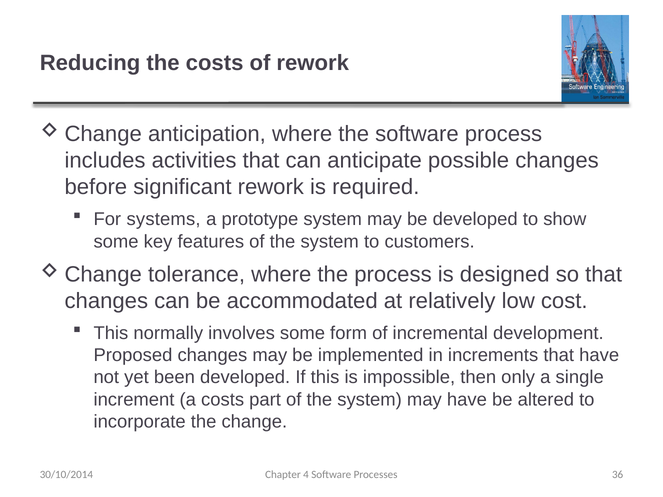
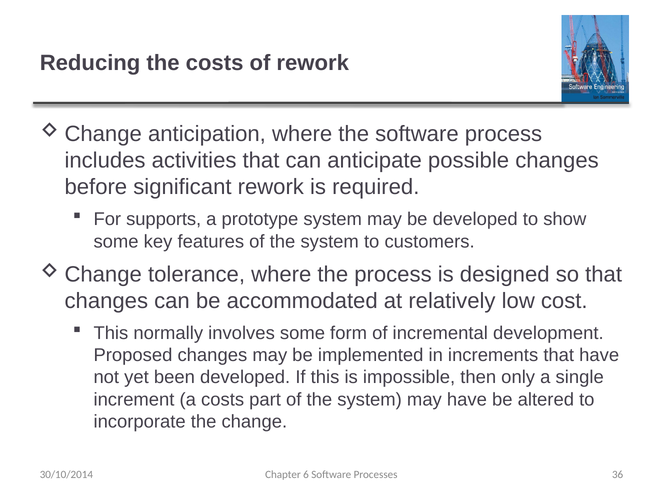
systems: systems -> supports
4: 4 -> 6
